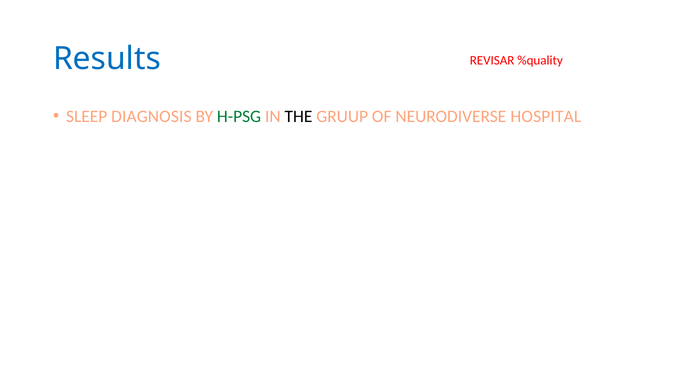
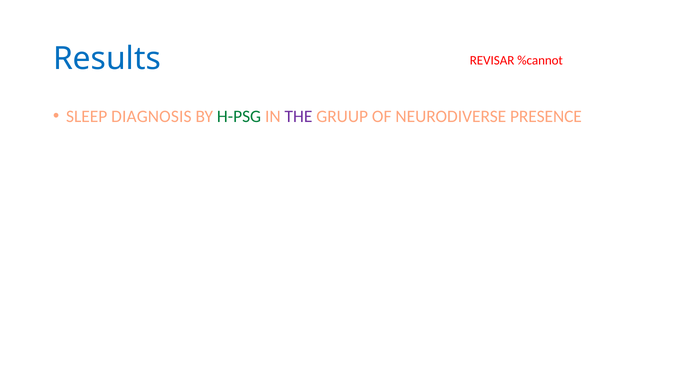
%quality: %quality -> %cannot
THE colour: black -> purple
HOSPITAL: HOSPITAL -> PRESENCE
